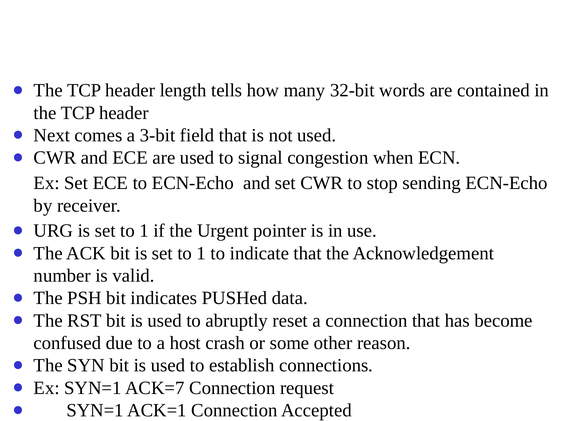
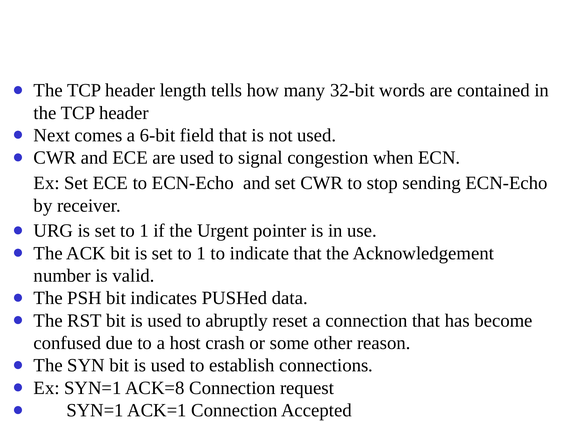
3-bit: 3-bit -> 6-bit
ACK=7: ACK=7 -> ACK=8
